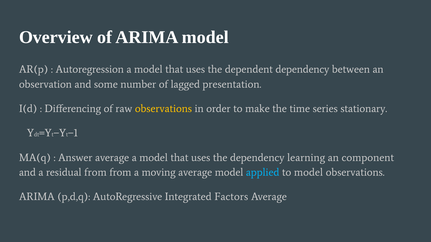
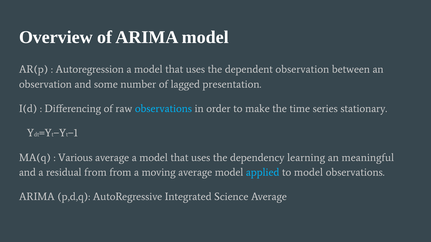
dependent dependency: dependency -> observation
observations at (163, 109) colour: yellow -> light blue
Answer: Answer -> Various
component: component -> meaningful
Factors: Factors -> Science
